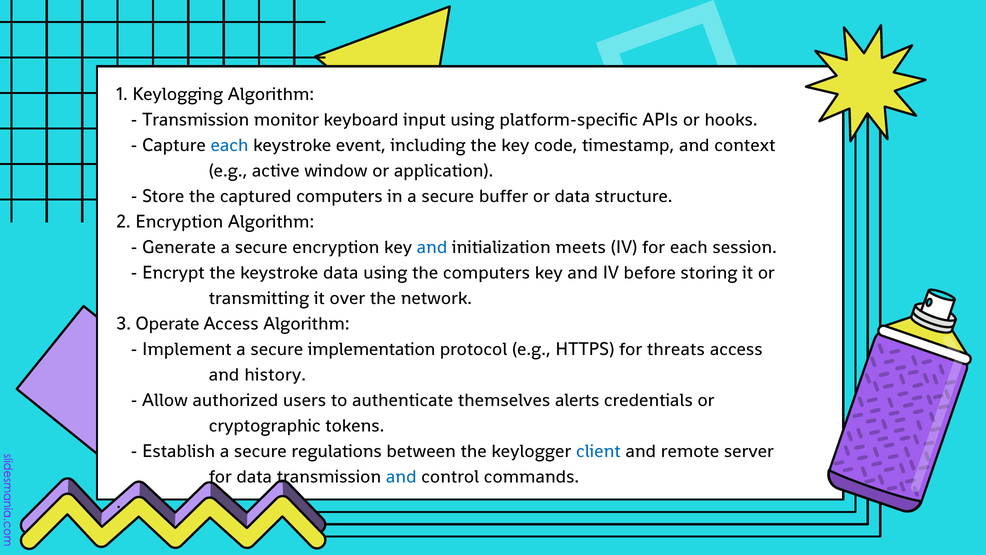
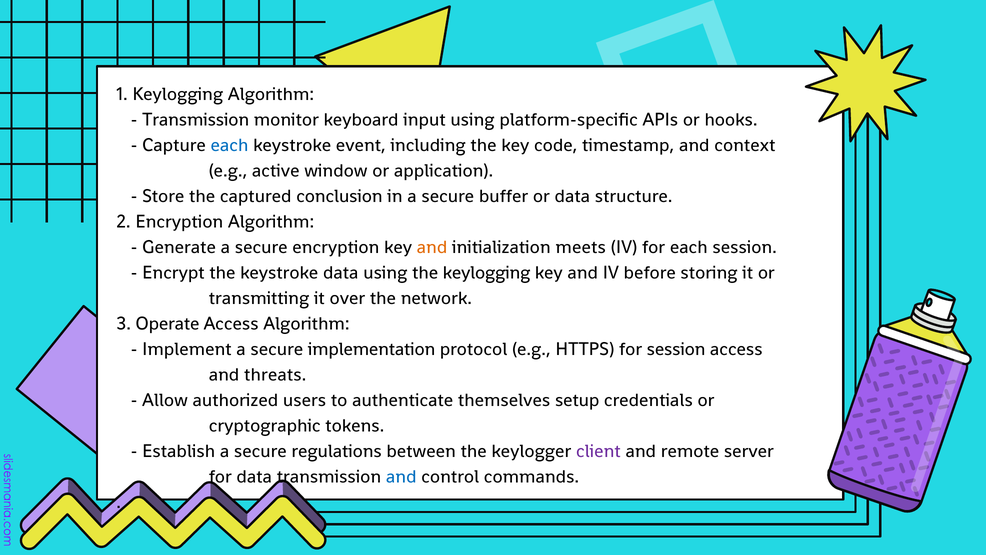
captured computers: computers -> conclusion
and at (432, 247) colour: blue -> orange
the computers: computers -> keylogging
for threats: threats -> session
history: history -> threats
alerts: alerts -> setup
client colour: blue -> purple
